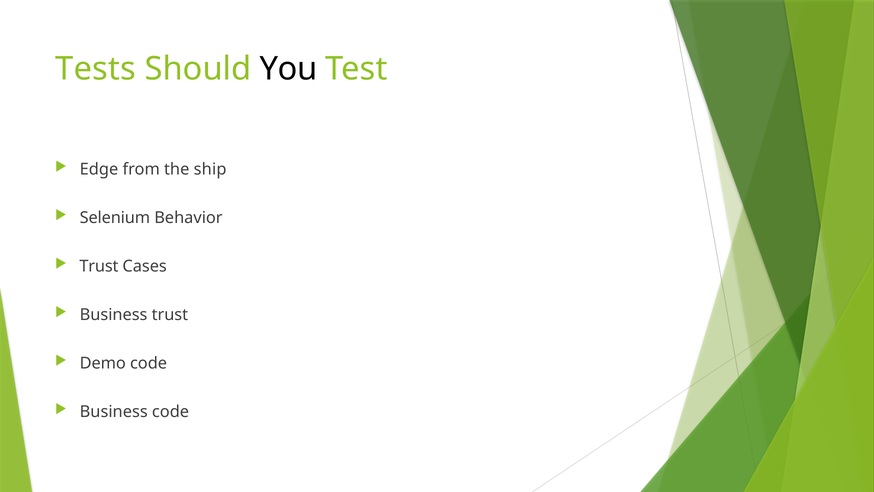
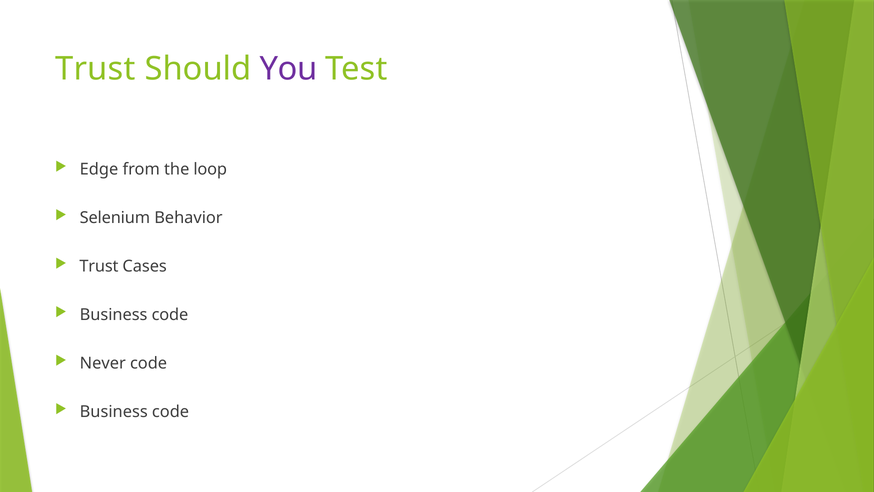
Tests at (95, 69): Tests -> Trust
You colour: black -> purple
ship: ship -> loop
trust at (170, 314): trust -> code
Demo: Demo -> Never
